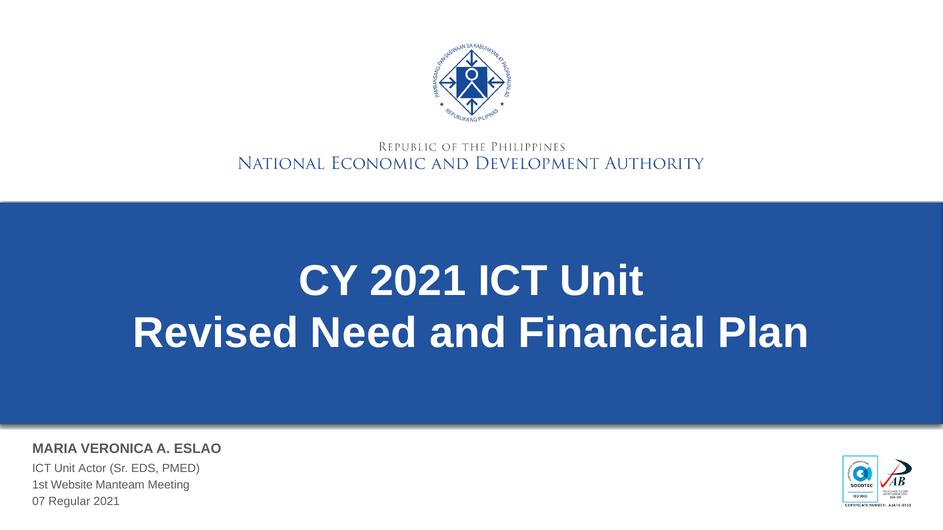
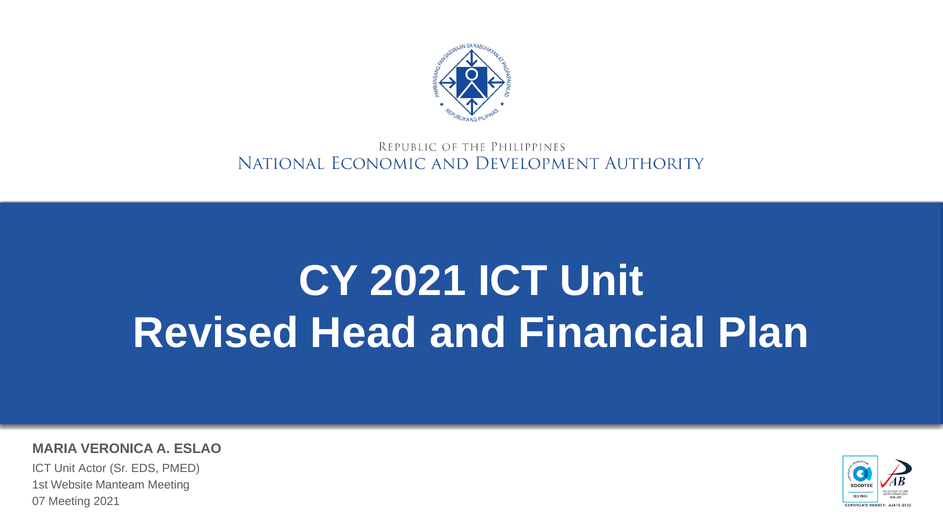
Need: Need -> Head
07 Regular: Regular -> Meeting
